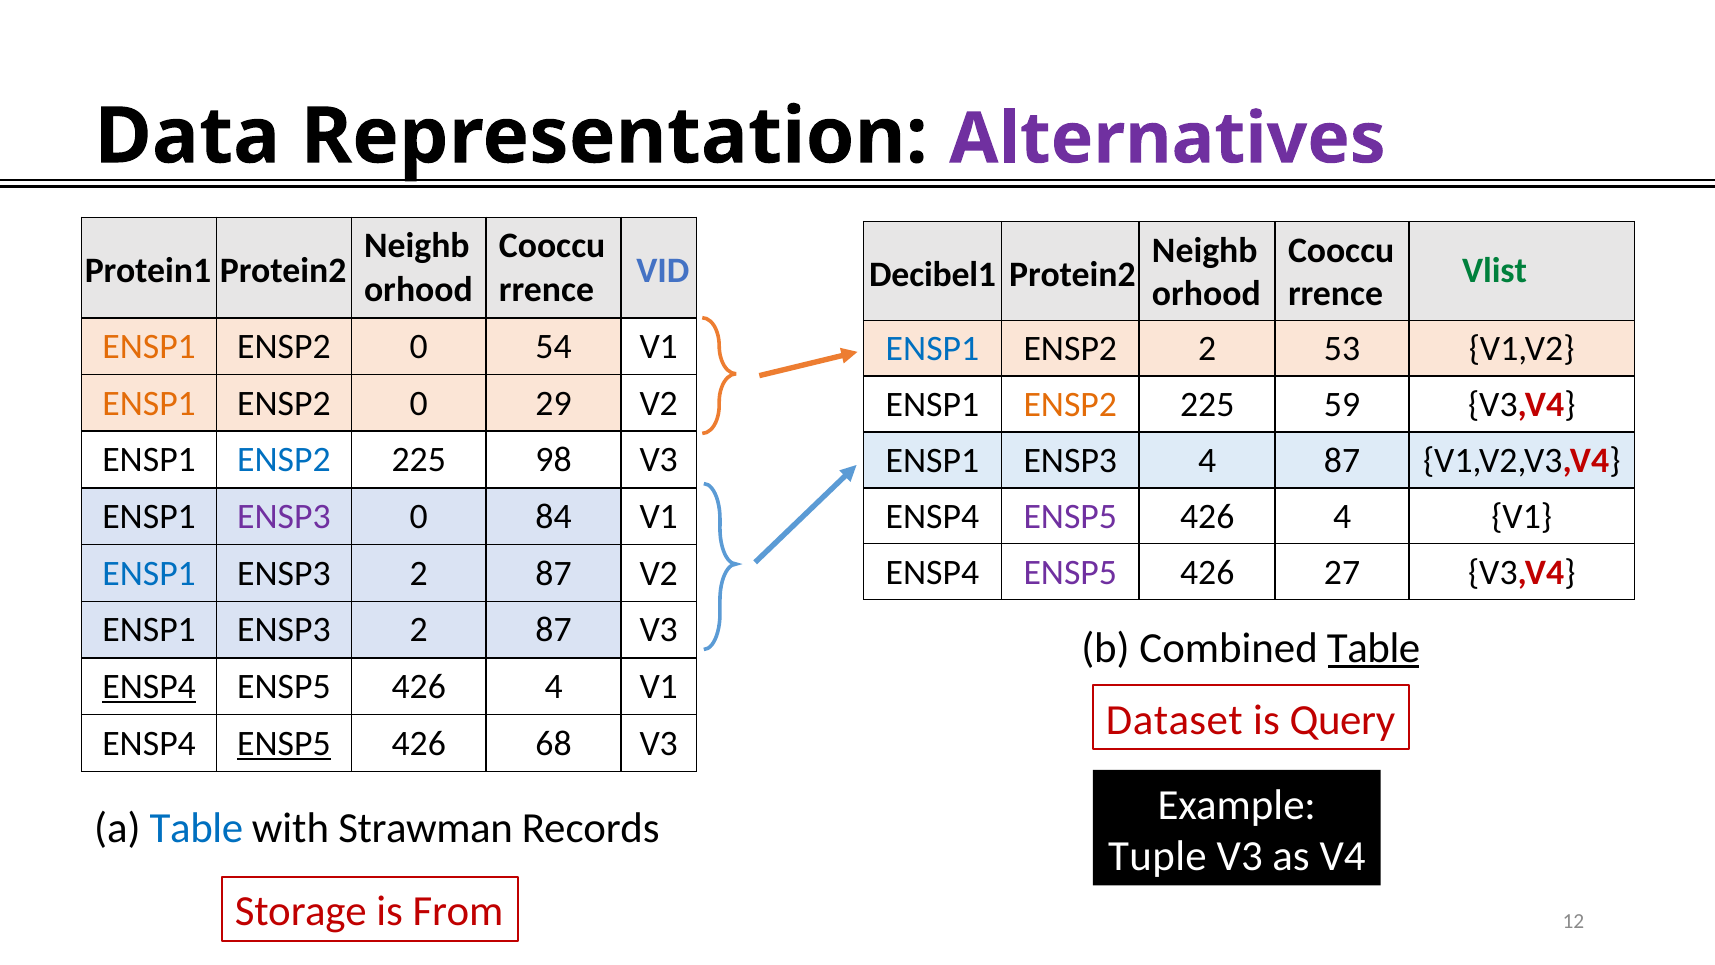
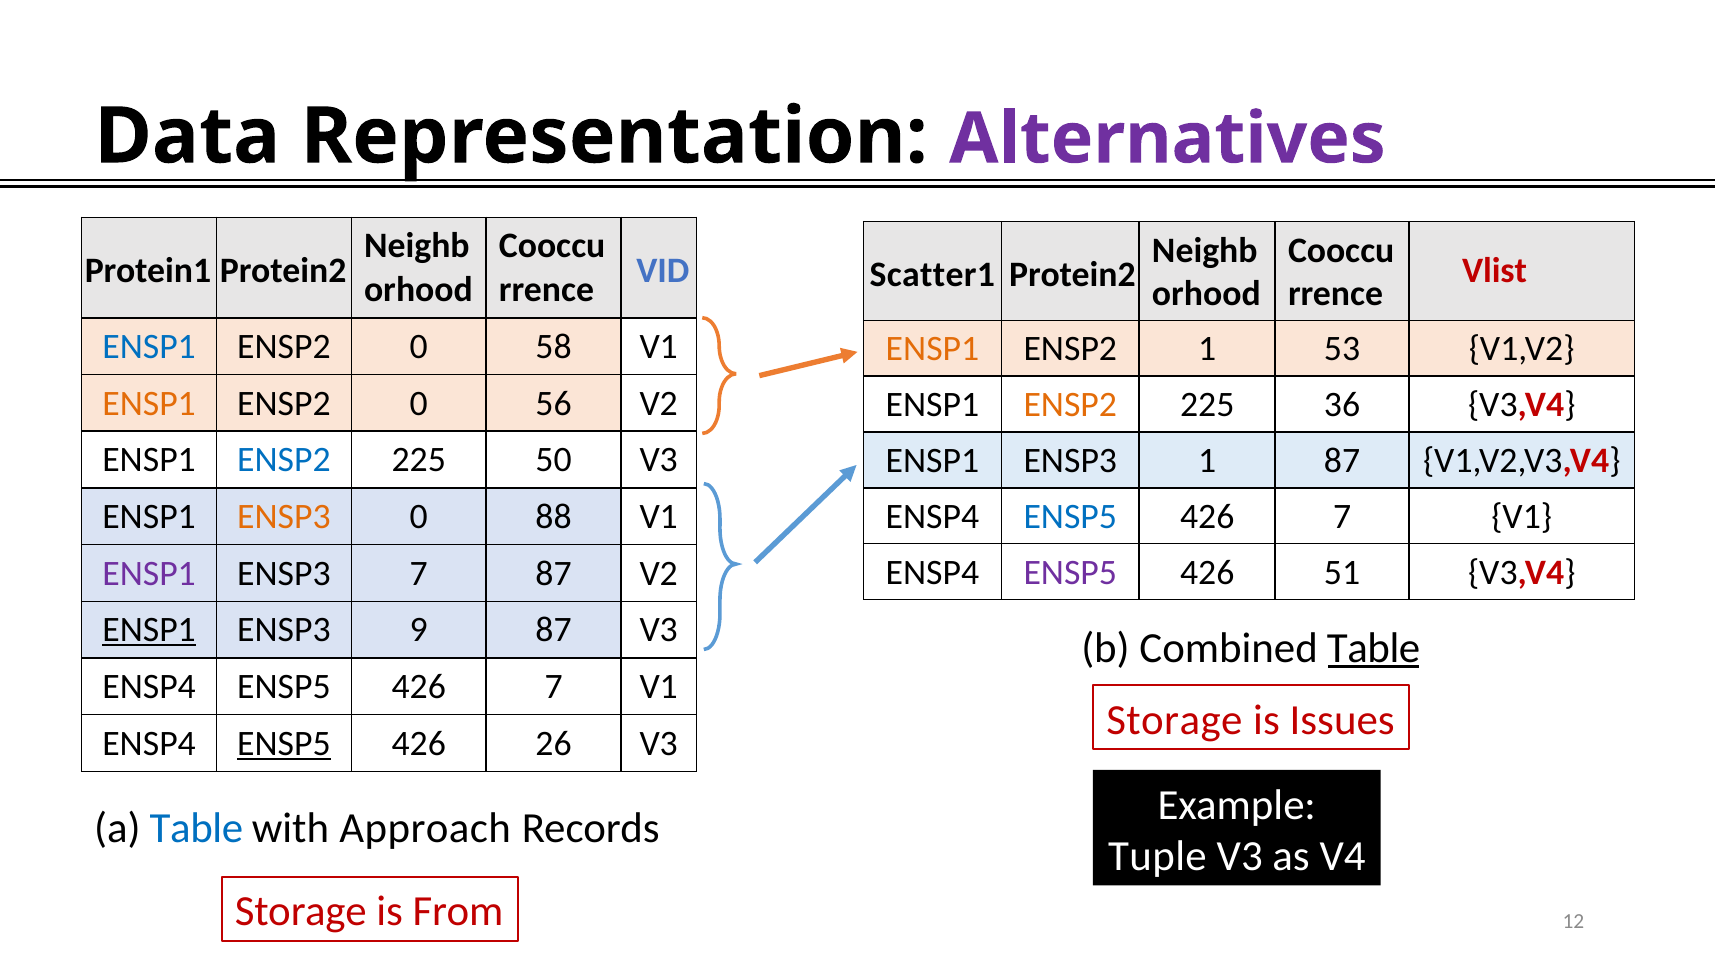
Decibel1: Decibel1 -> Scatter1
Vlist colour: green -> red
ENSP1 at (149, 346) colour: orange -> blue
54: 54 -> 58
ENSP1 at (932, 349) colour: blue -> orange
ENSP2 2: 2 -> 1
29: 29 -> 56
59: 59 -> 36
98: 98 -> 50
ENSP3 4: 4 -> 1
ENSP5 at (1070, 516) colour: purple -> blue
4 at (1342, 516): 4 -> 7
ENSP3 at (284, 516) colour: purple -> orange
84: 84 -> 88
27: 27 -> 51
ENSP1 at (149, 573) colour: blue -> purple
2 at (419, 573): 2 -> 7
ENSP1 at (149, 630) underline: none -> present
2 at (419, 630): 2 -> 9
ENSP4 at (149, 686) underline: present -> none
4 at (554, 686): 4 -> 7
Dataset at (1174, 720): Dataset -> Storage
Query: Query -> Issues
68: 68 -> 26
Strawman: Strawman -> Approach
